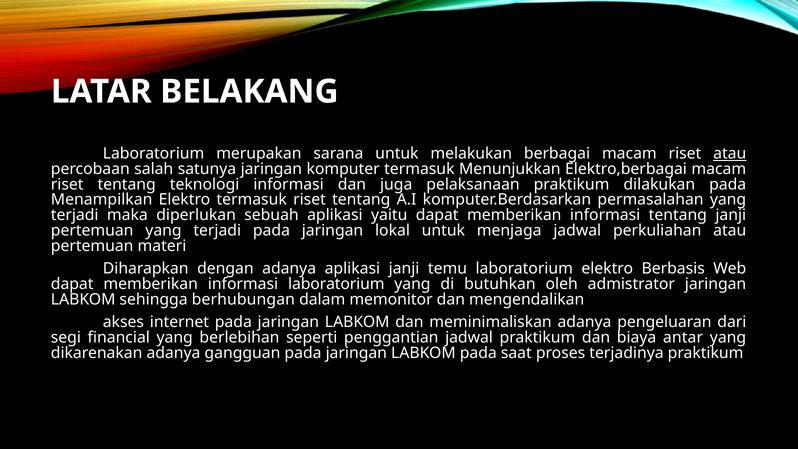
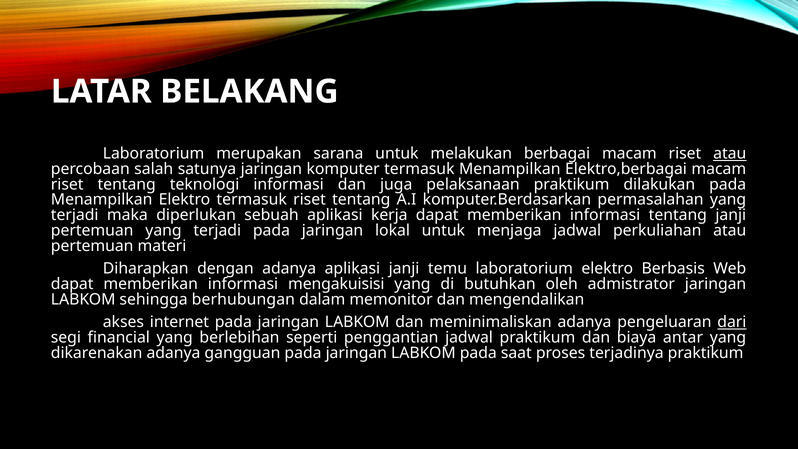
termasuk Menunjukkan: Menunjukkan -> Menampilkan
yaitu: yaitu -> kerja
informasi laboratorium: laboratorium -> mengakuisisi
dari underline: none -> present
